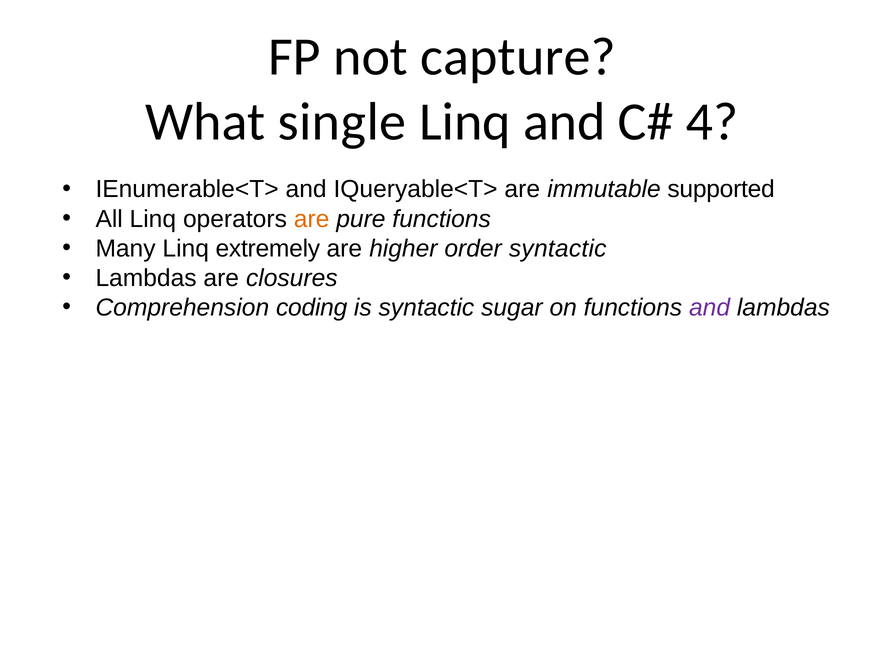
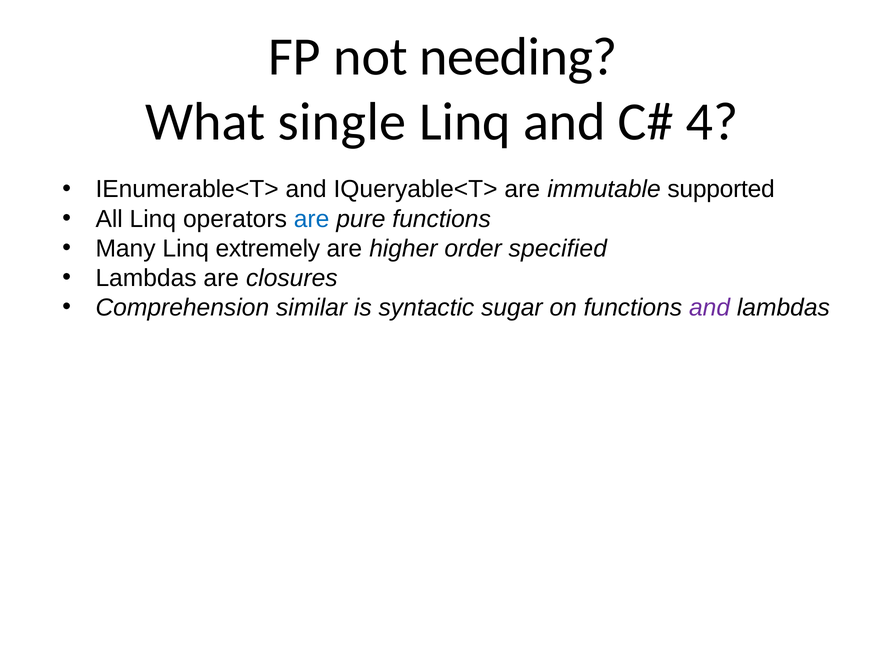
capture: capture -> needing
are at (312, 219) colour: orange -> blue
order syntactic: syntactic -> specified
coding: coding -> similar
